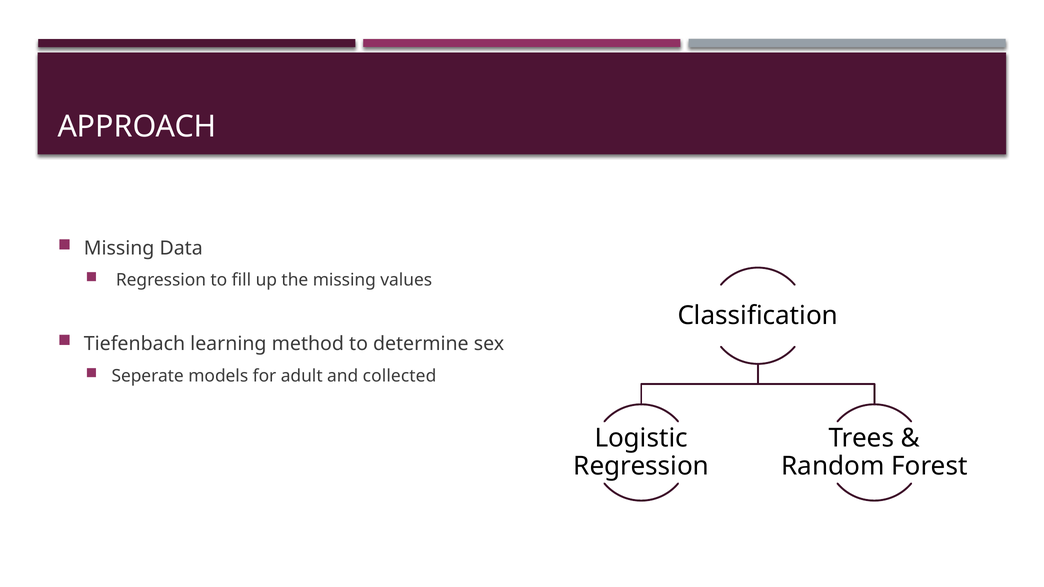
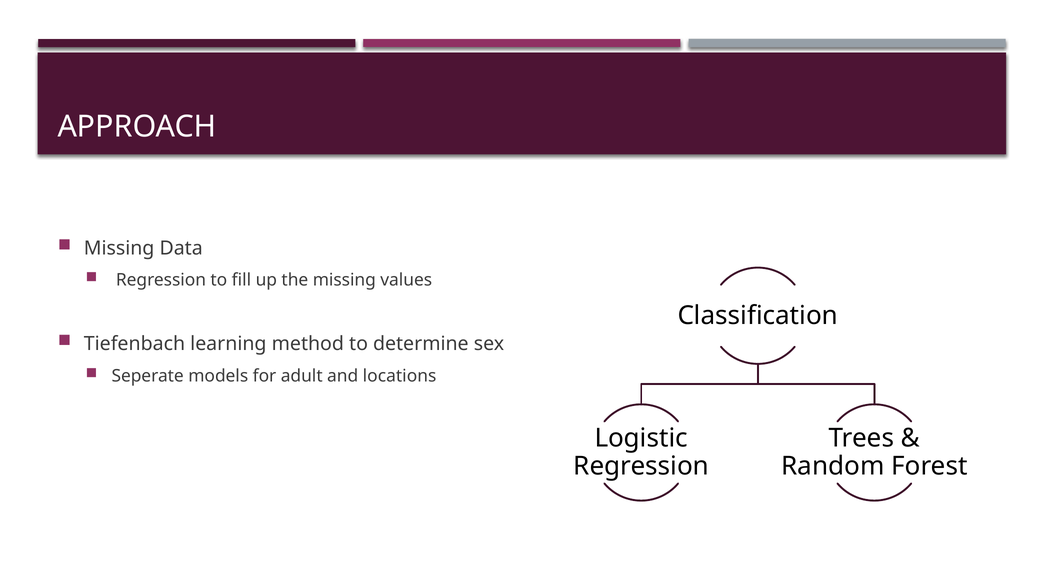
collected: collected -> locations
